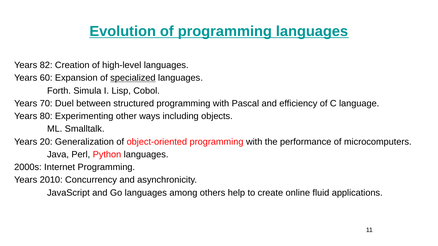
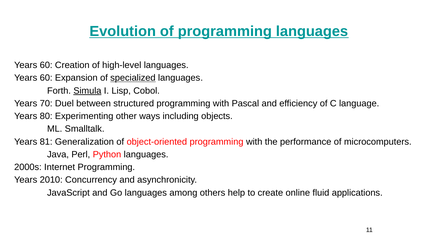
82 at (46, 65): 82 -> 60
Simula underline: none -> present
20: 20 -> 81
